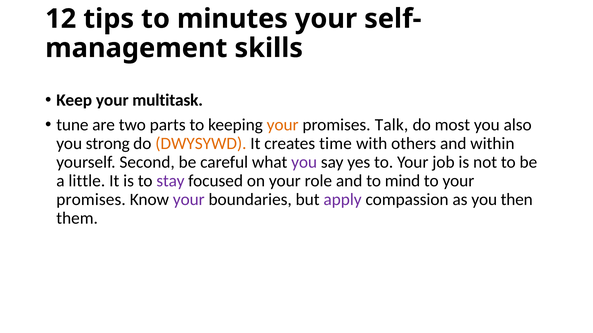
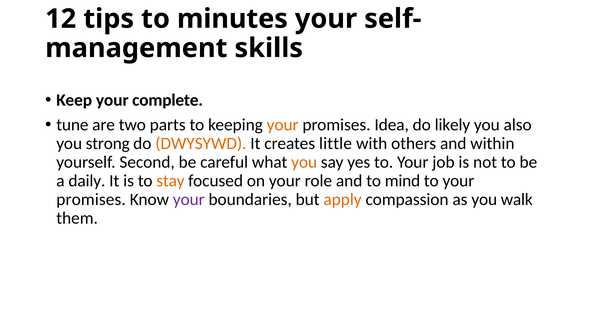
multitask: multitask -> complete
Talk: Talk -> Idea
most: most -> likely
time: time -> little
you at (304, 162) colour: purple -> orange
little: little -> daily
stay colour: purple -> orange
apply colour: purple -> orange
then: then -> walk
